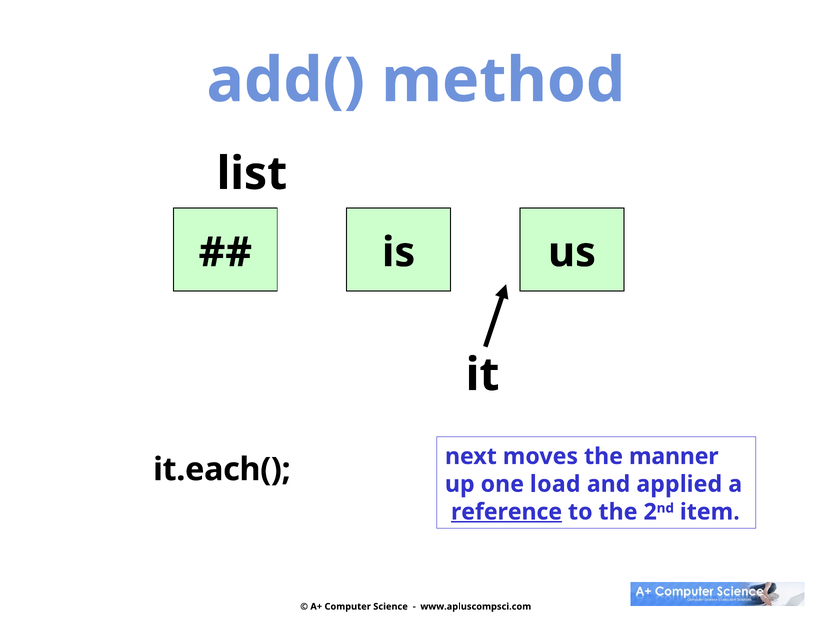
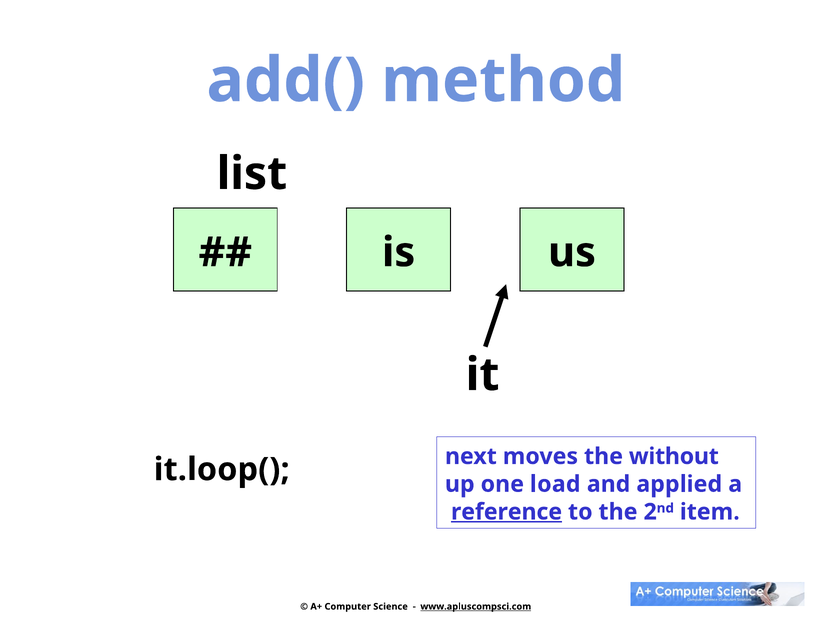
manner: manner -> without
it.each(: it.each( -> it.loop(
www.apluscompsci.com underline: none -> present
